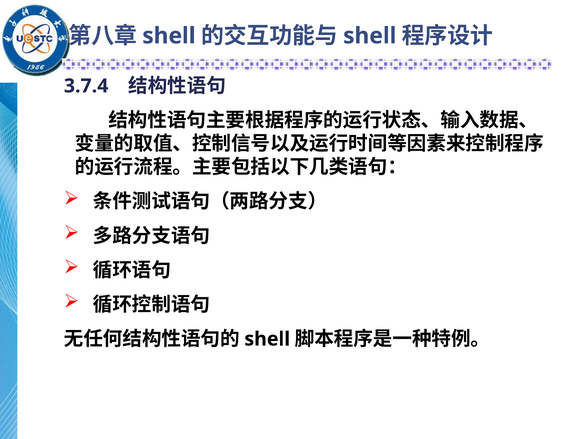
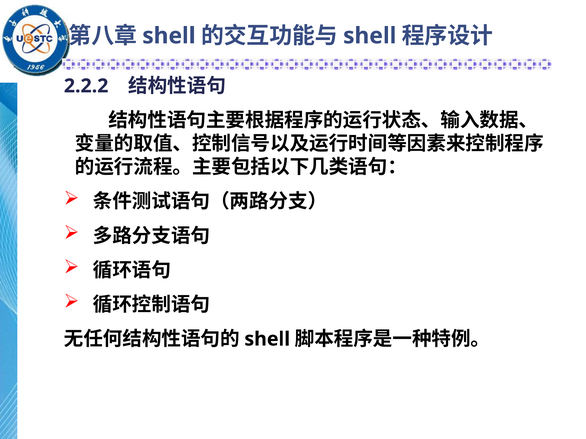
3.7.4: 3.7.4 -> 2.2.2
